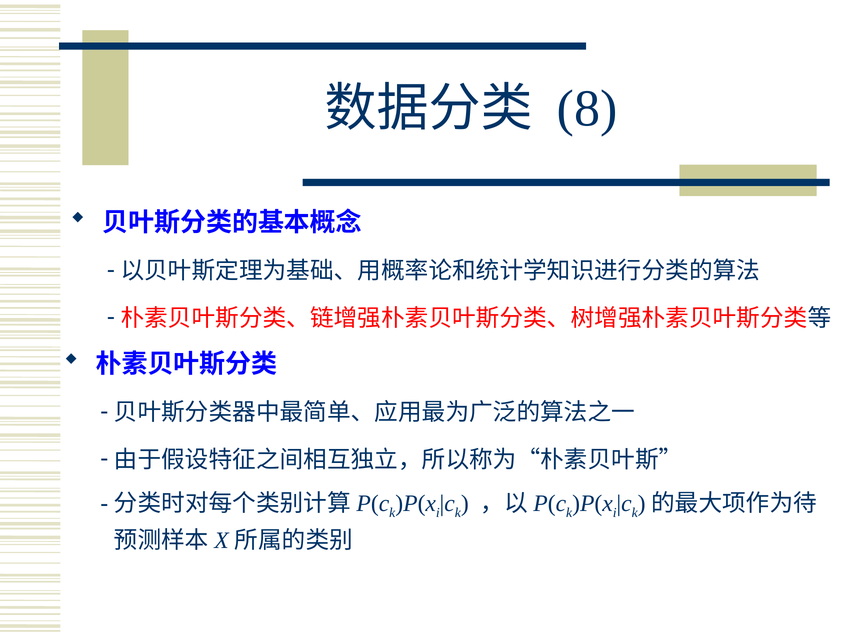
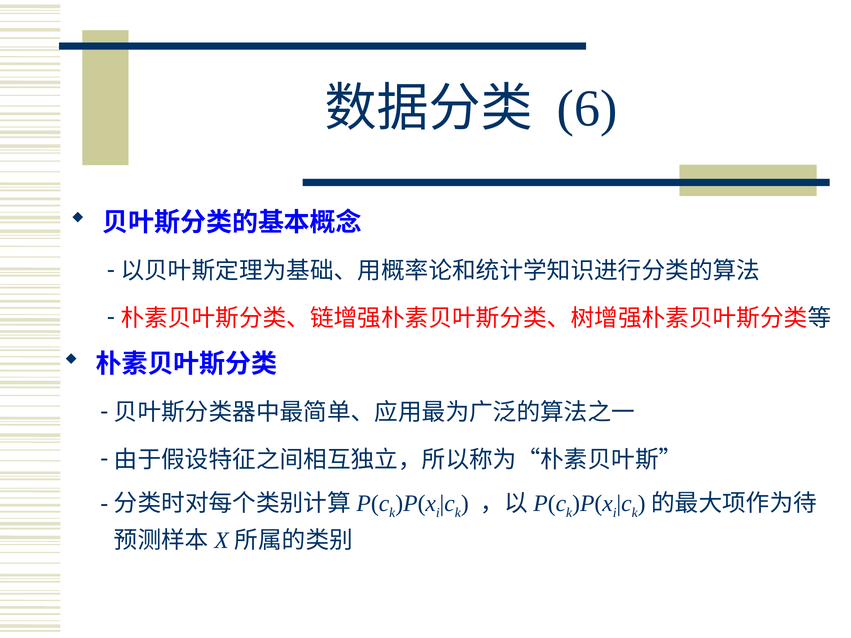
8: 8 -> 6
